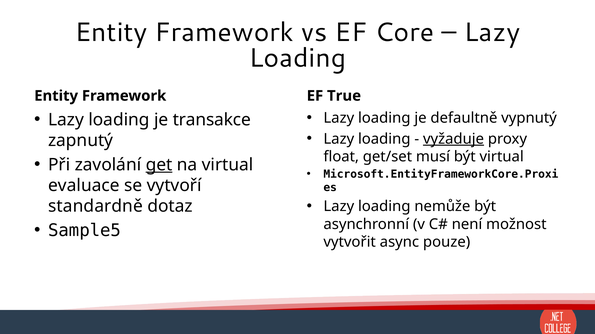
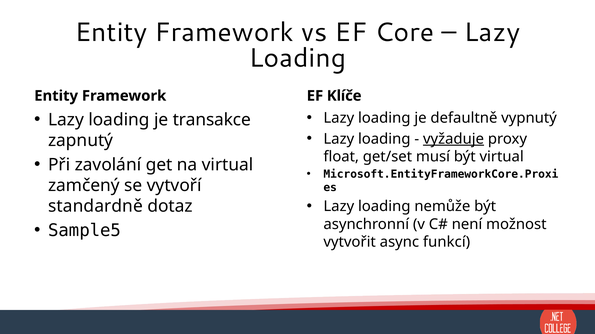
True: True -> Klíče
get underline: present -> none
evaluace: evaluace -> zamčený
pouze: pouze -> funkcí
